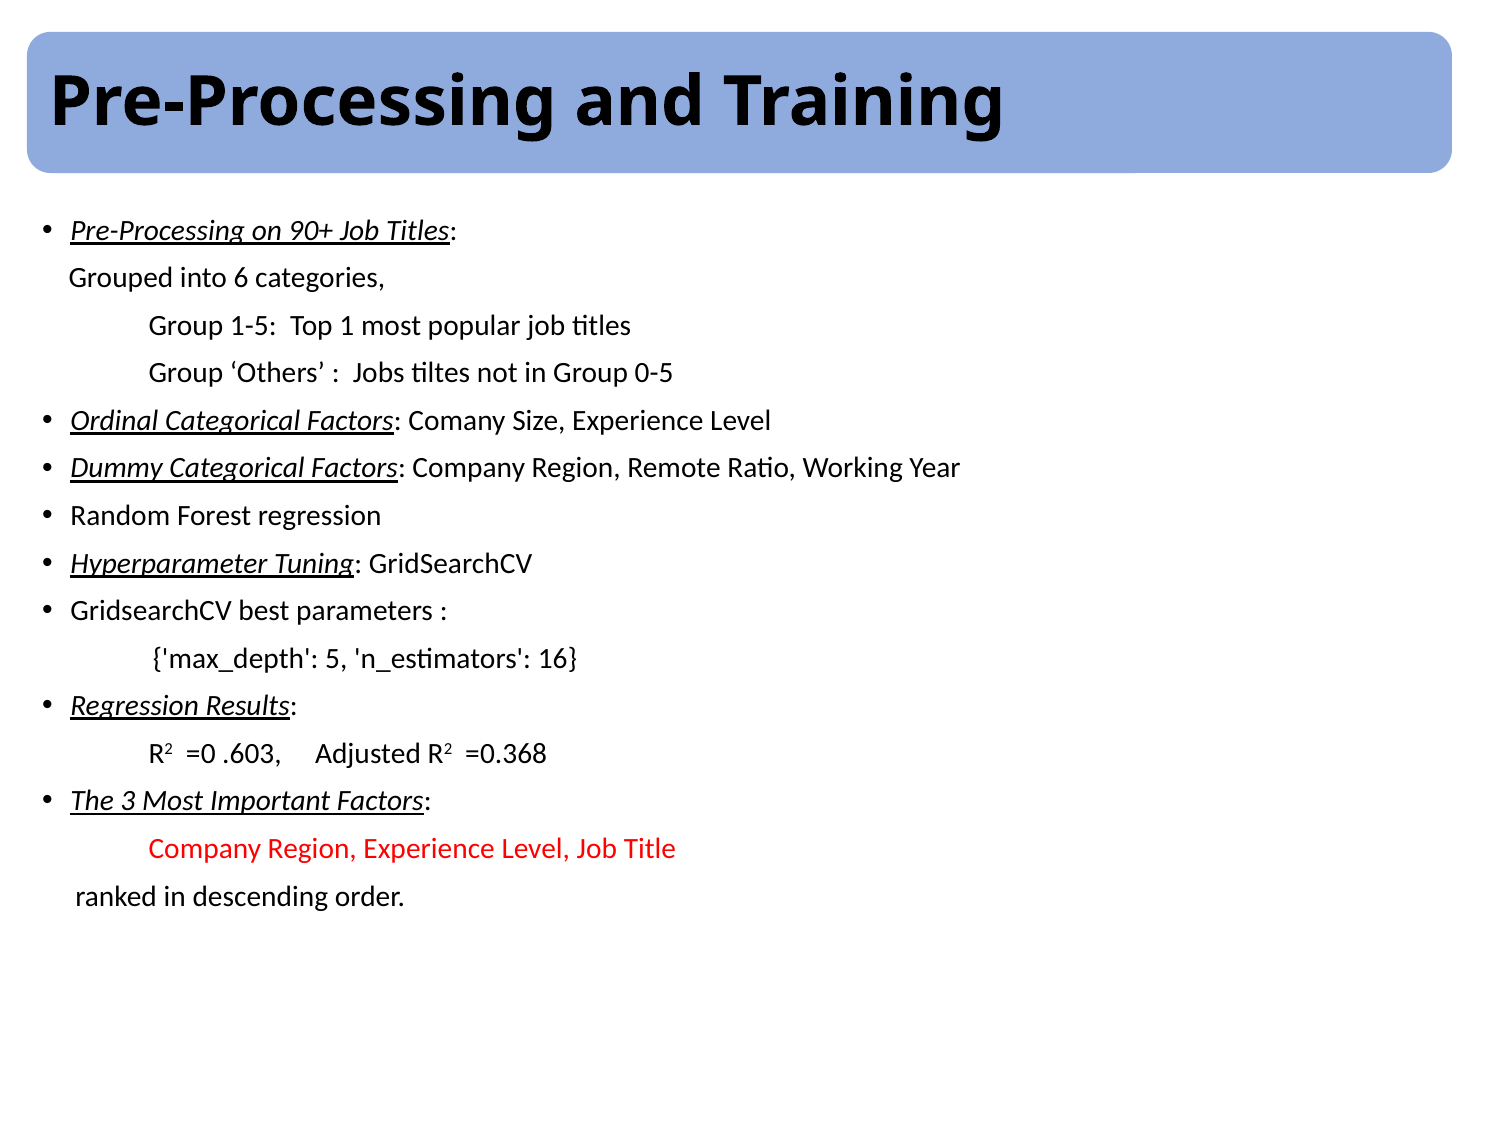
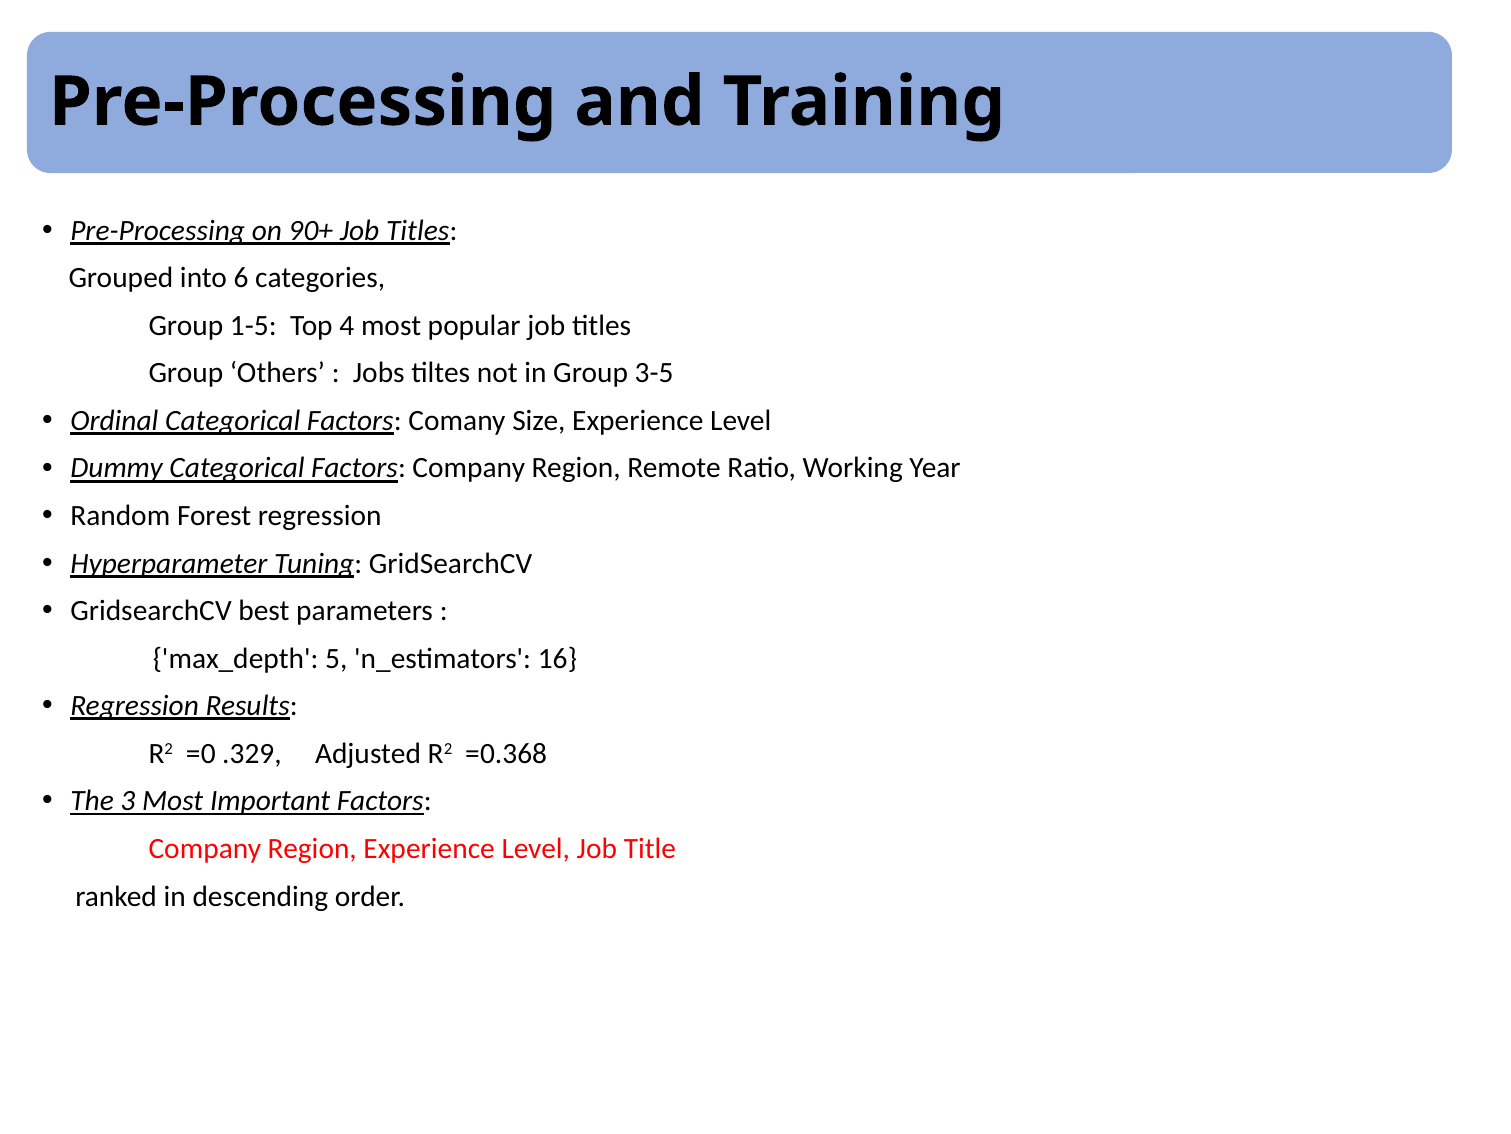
1: 1 -> 4
0-5: 0-5 -> 3-5
.603: .603 -> .329
